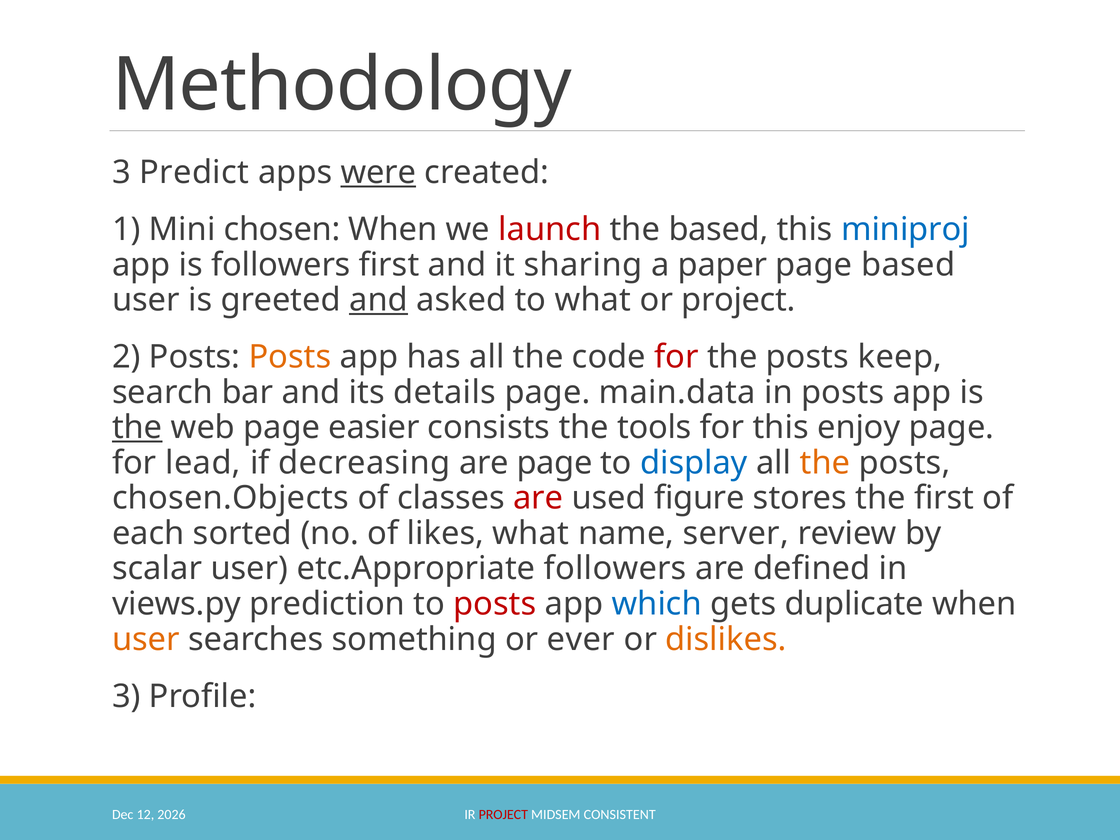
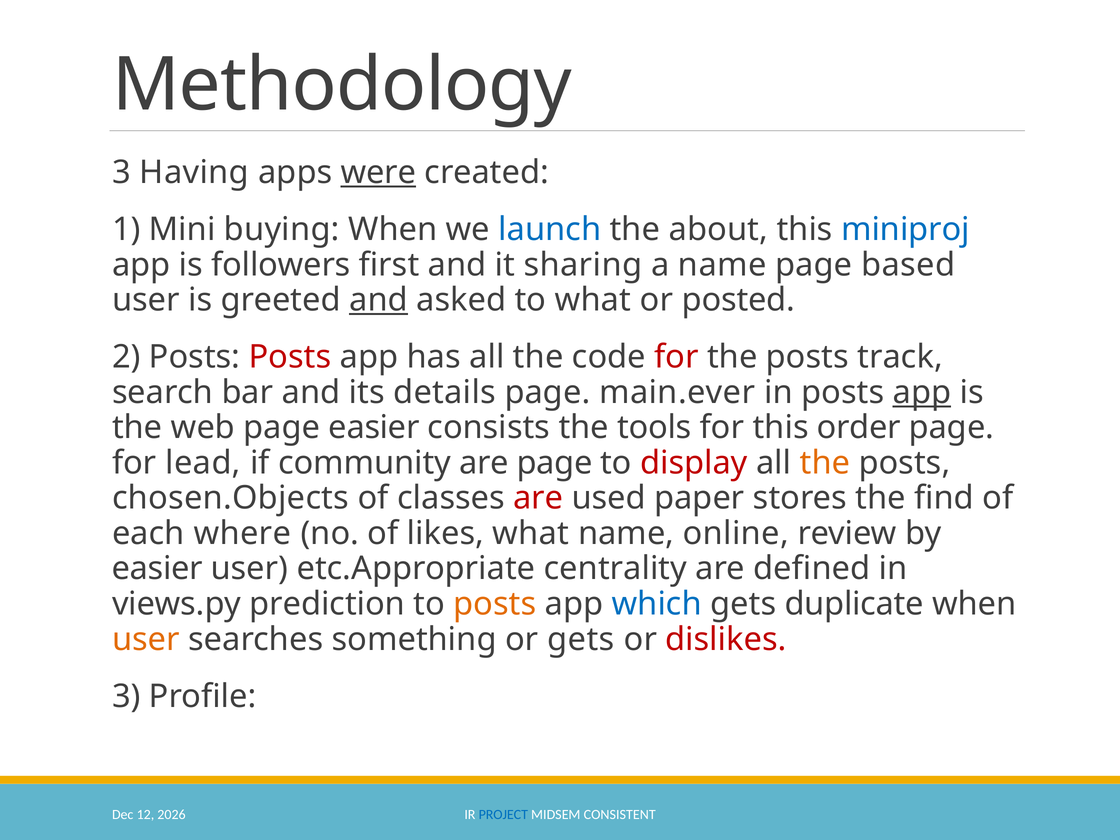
Predict: Predict -> Having
chosen: chosen -> buying
launch colour: red -> blue
the based: based -> about
a paper: paper -> name
or project: project -> posted
Posts at (290, 357) colour: orange -> red
keep: keep -> track
main.data: main.data -> main.ever
app at (922, 392) underline: none -> present
the at (137, 428) underline: present -> none
enjoy: enjoy -> order
decreasing: decreasing -> community
display colour: blue -> red
figure: figure -> paper
the first: first -> find
sorted: sorted -> where
server: server -> online
scalar at (157, 569): scalar -> easier
etc.Appropriate followers: followers -> centrality
posts at (495, 604) colour: red -> orange
or ever: ever -> gets
dislikes colour: orange -> red
PROJECT at (503, 814) colour: red -> blue
